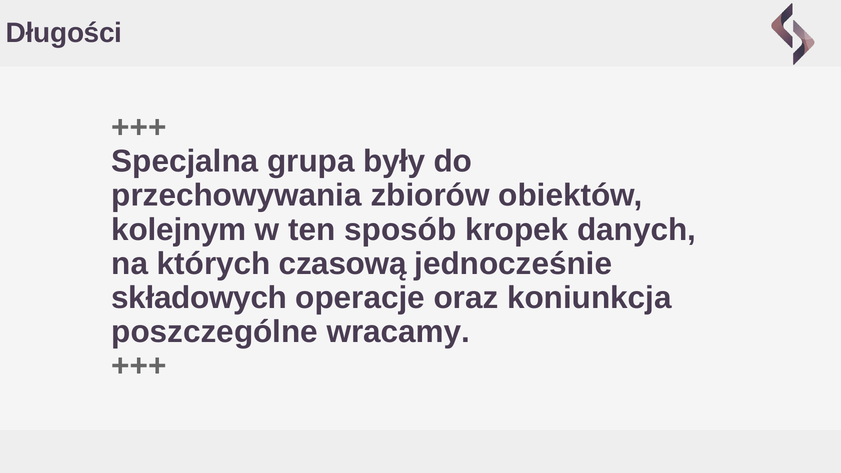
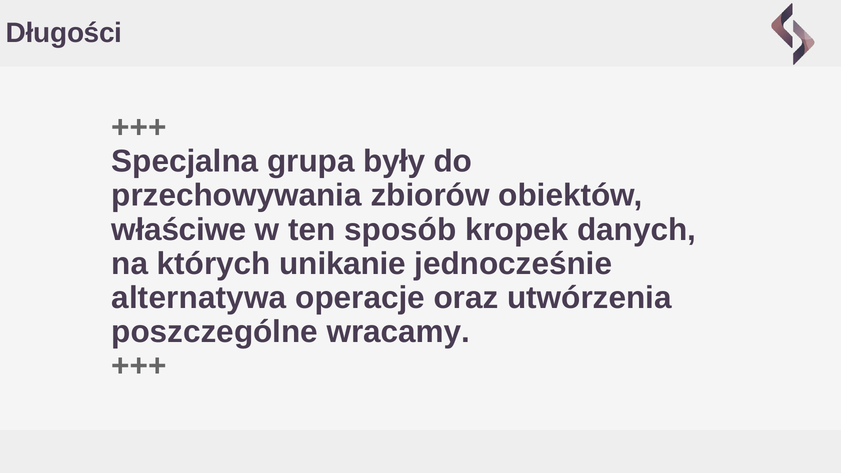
kolejnym: kolejnym -> właściwe
czasową: czasową -> unikanie
składowych: składowych -> alternatywa
koniunkcja: koniunkcja -> utwórzenia
